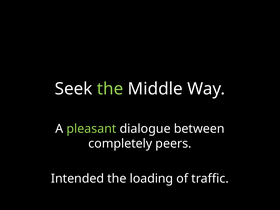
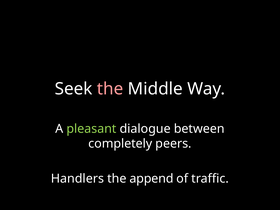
the at (110, 89) colour: light green -> pink
Intended: Intended -> Handlers
loading: loading -> append
